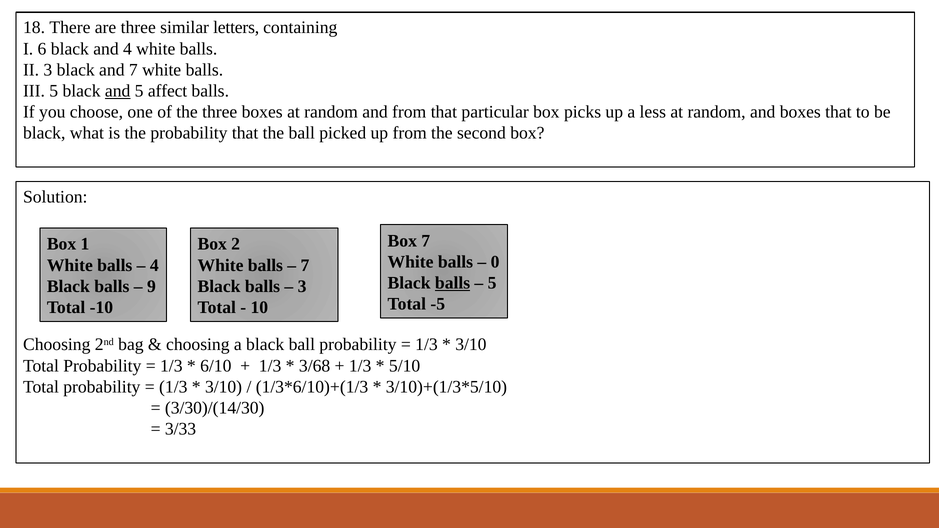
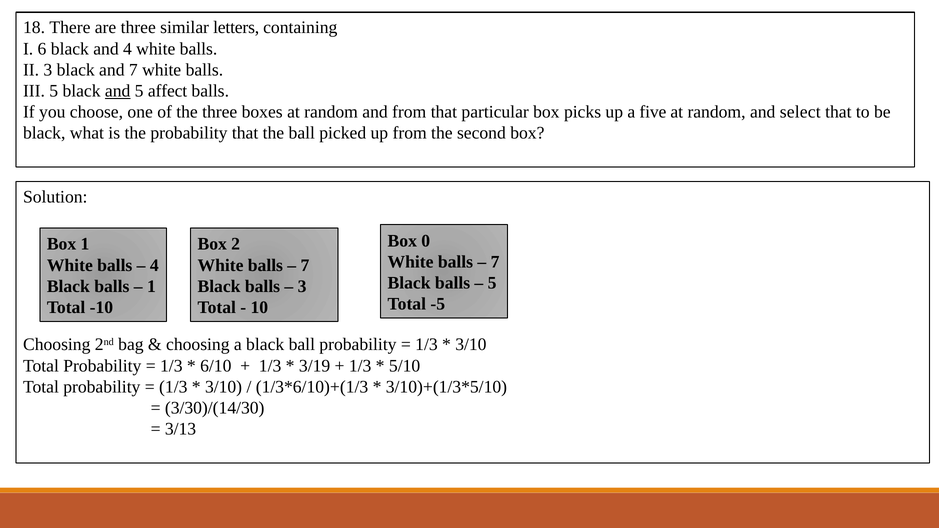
less: less -> five
and boxes: boxes -> select
Box 7: 7 -> 0
0 at (495, 262): 0 -> 7
balls at (453, 283) underline: present -> none
9 at (151, 286): 9 -> 1
3/68: 3/68 -> 3/19
3/33: 3/33 -> 3/13
